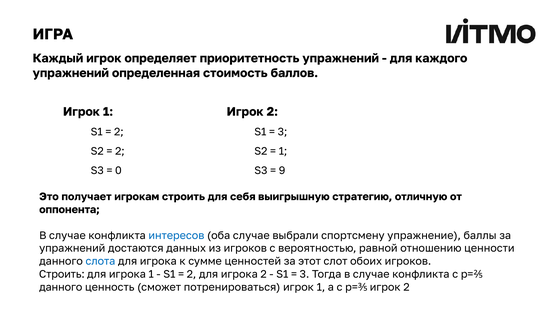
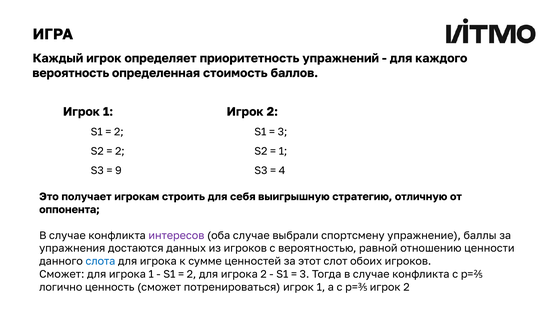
упражнений at (71, 73): упражнений -> вероятность
0: 0 -> 9
9: 9 -> 4
интересов colour: blue -> purple
упражнений at (72, 248): упражнений -> упражнения
Строить at (62, 274): Строить -> Сможет
данного at (61, 287): данного -> логично
